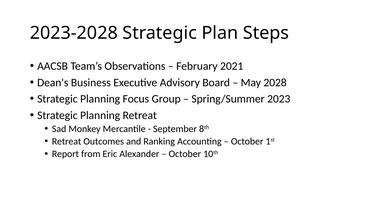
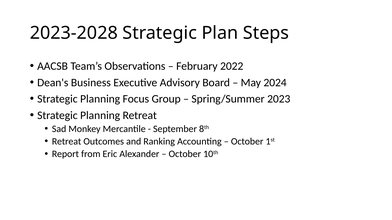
2021: 2021 -> 2022
2028: 2028 -> 2024
